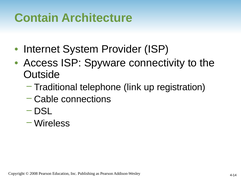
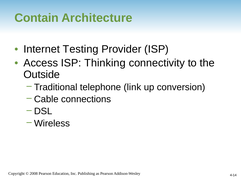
System: System -> Testing
Spyware: Spyware -> Thinking
registration: registration -> conversion
